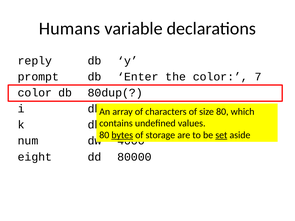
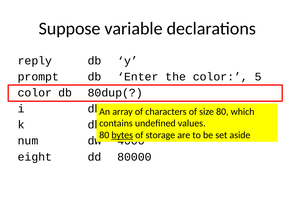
Humans: Humans -> Suppose
7: 7 -> 5
set underline: present -> none
